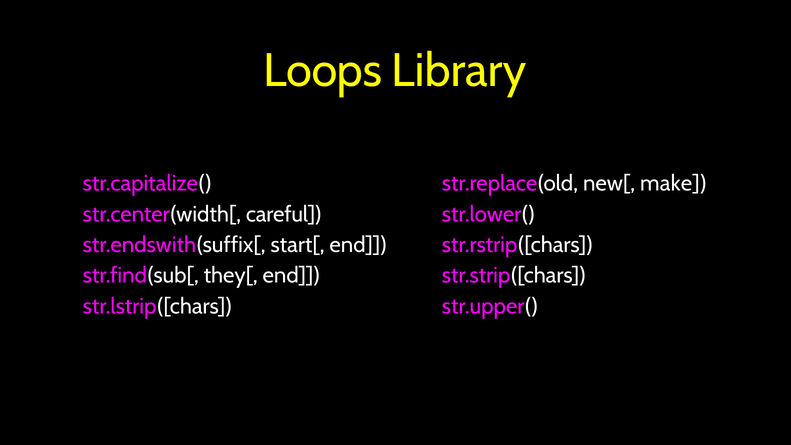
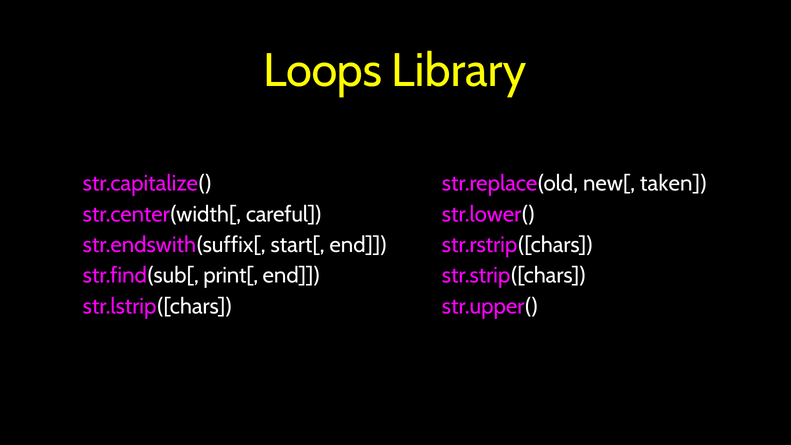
make: make -> taken
they[: they[ -> print[
